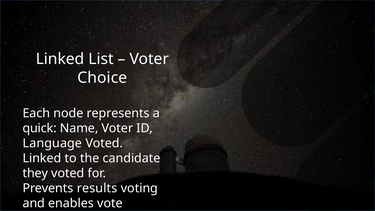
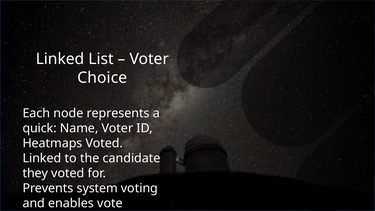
Language: Language -> Heatmaps
results: results -> system
